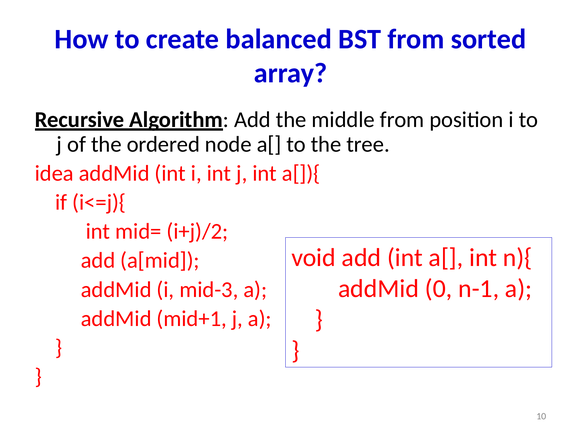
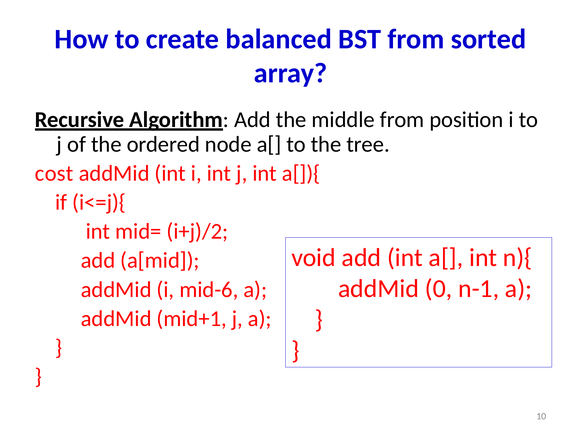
idea: idea -> cost
mid-3: mid-3 -> mid-6
